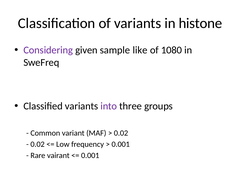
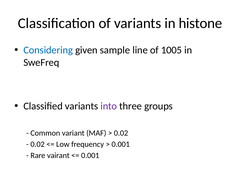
Considering colour: purple -> blue
like: like -> line
1080: 1080 -> 1005
